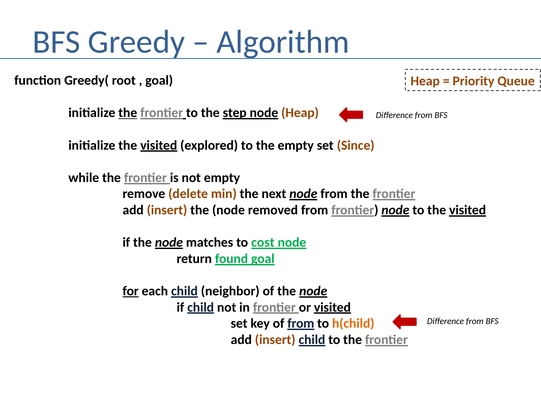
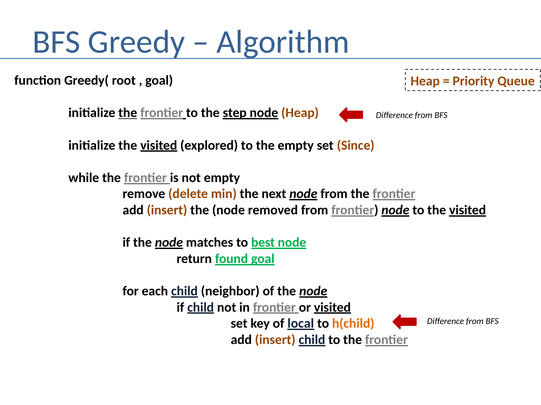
cost: cost -> best
for underline: present -> none
of from: from -> local
